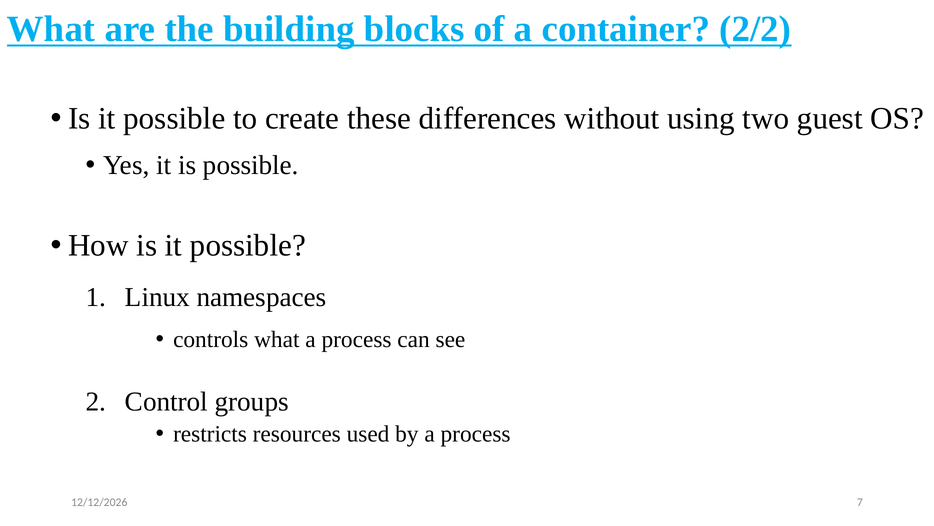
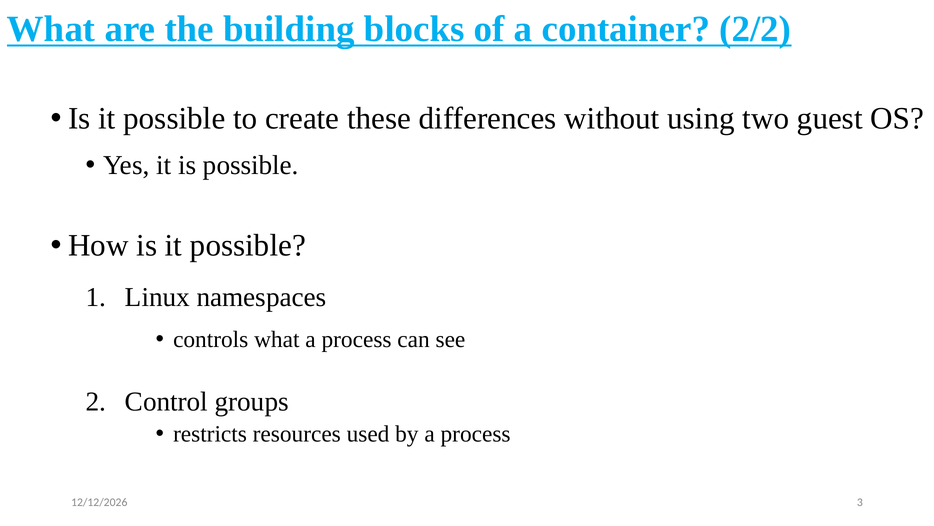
7: 7 -> 3
